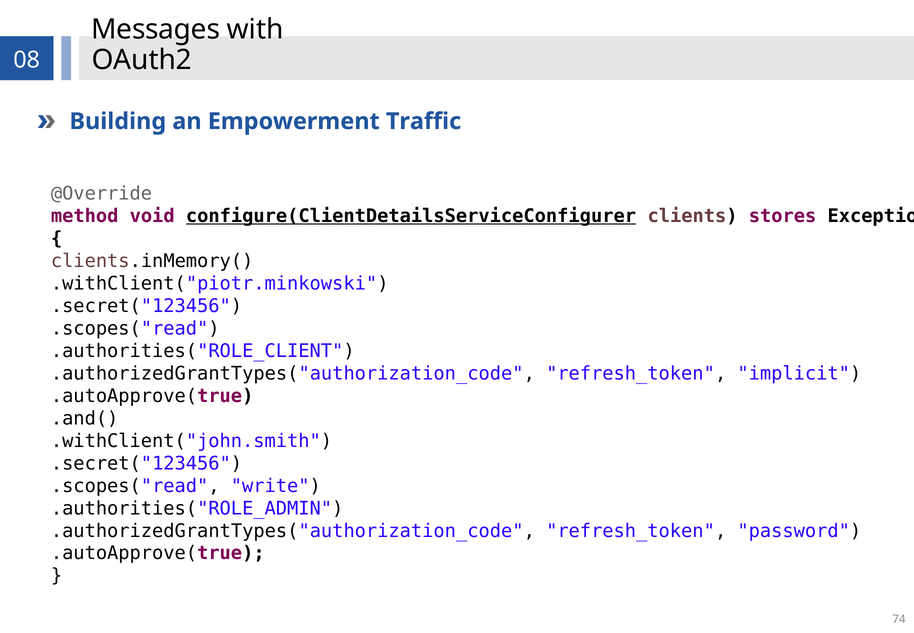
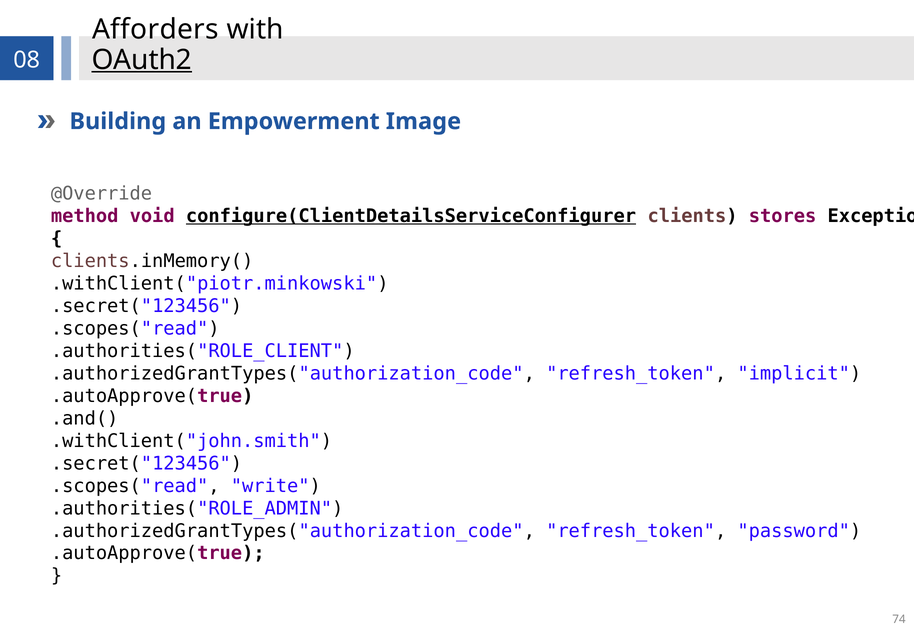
Messages: Messages -> Afforders
OAuth2 underline: none -> present
Traffic: Traffic -> Image
